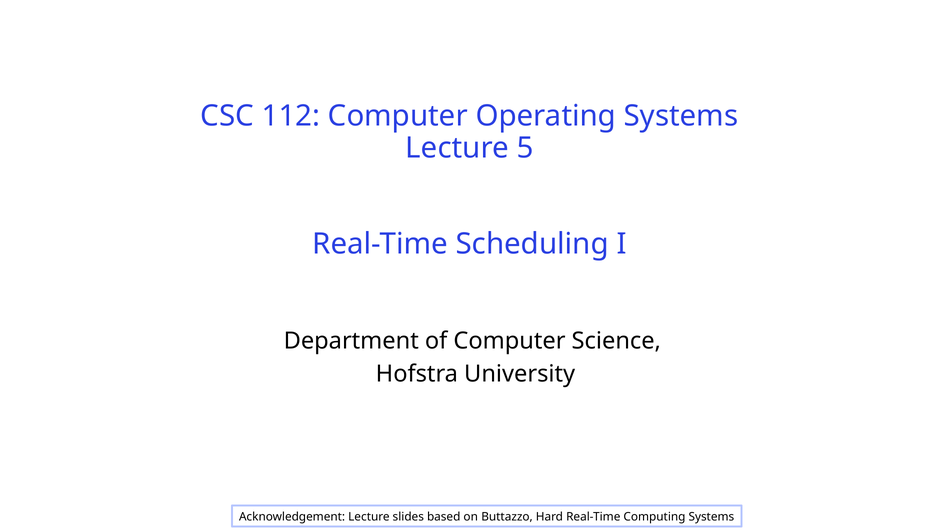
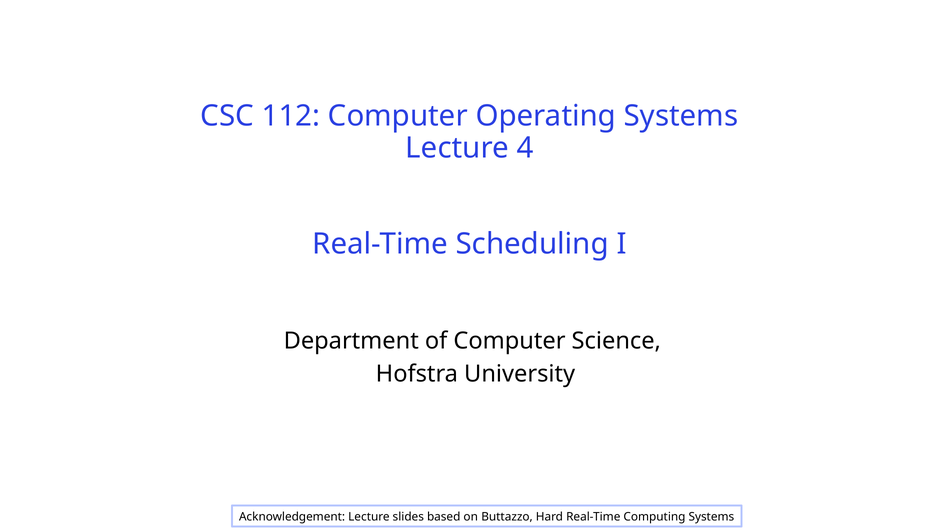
5: 5 -> 4
